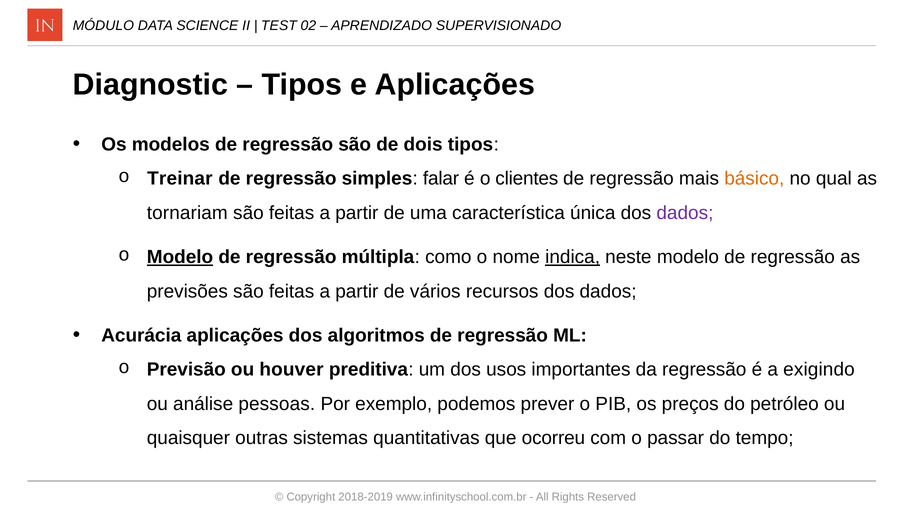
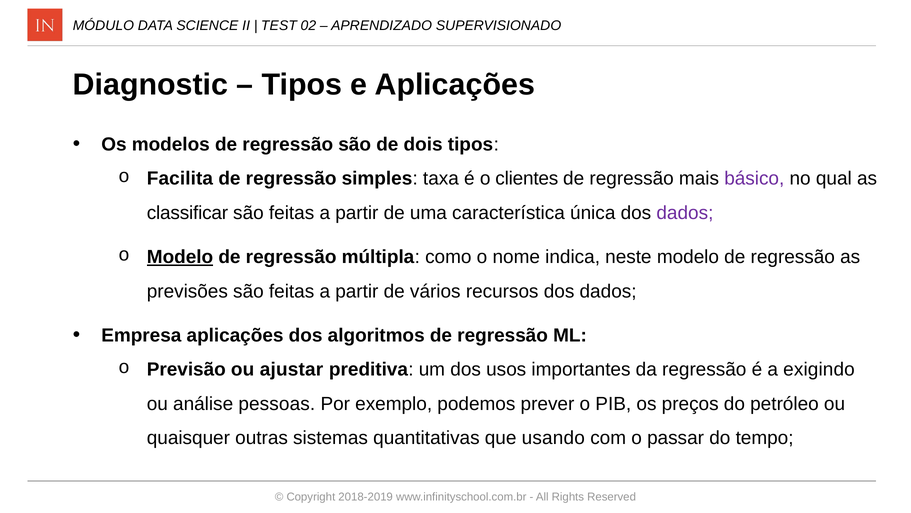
Treinar: Treinar -> Facilita
falar: falar -> taxa
básico colour: orange -> purple
tornariam: tornariam -> classificar
indica underline: present -> none
Acurácia: Acurácia -> Empresa
houver: houver -> ajustar
ocorreu: ocorreu -> usando
